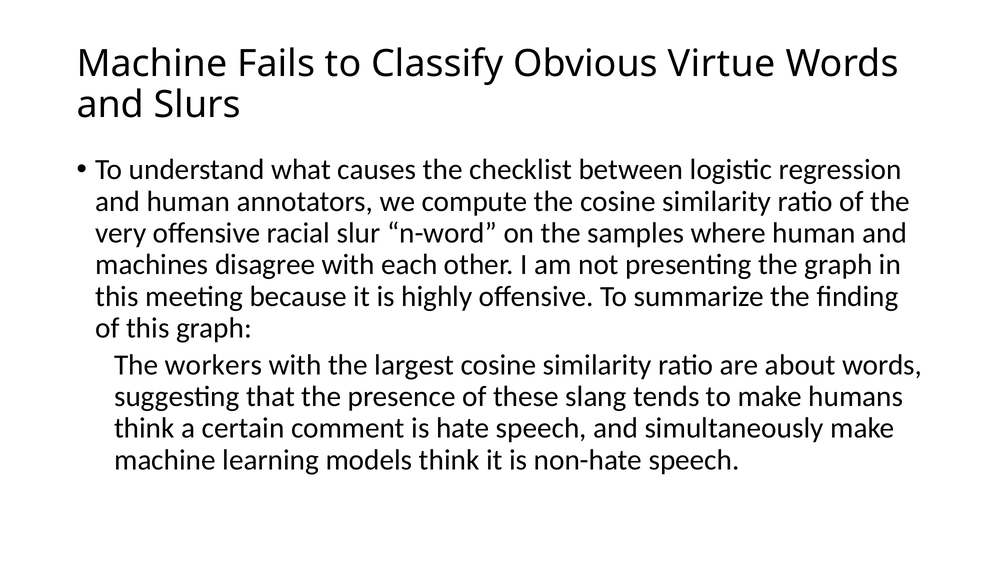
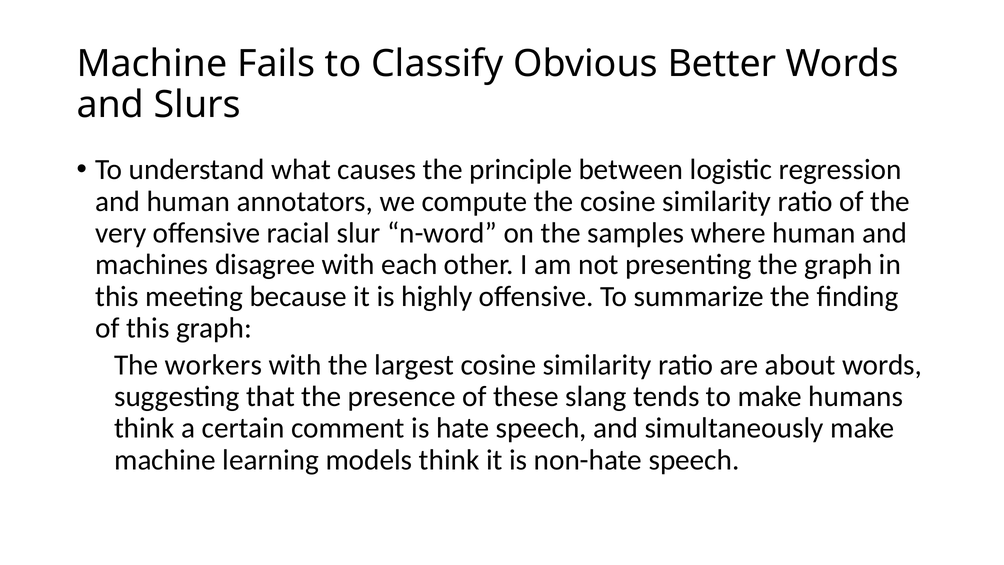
Virtue: Virtue -> Better
checklist: checklist -> principle
